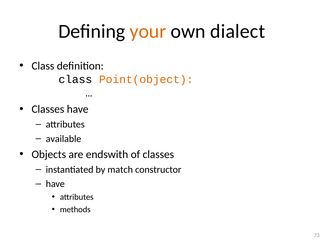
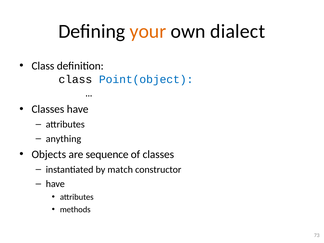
Point(object colour: orange -> blue
available: available -> anything
endswith: endswith -> sequence
